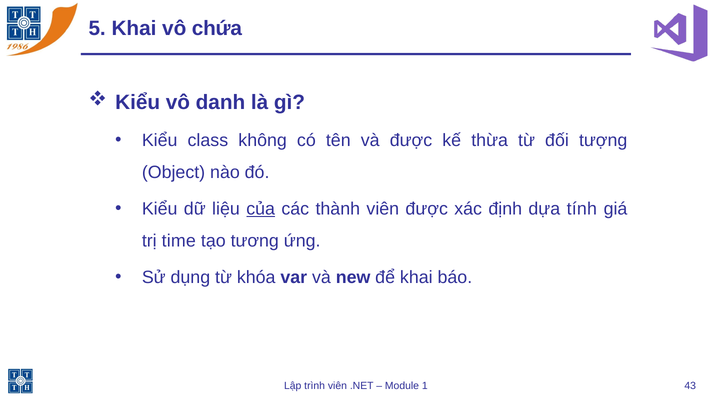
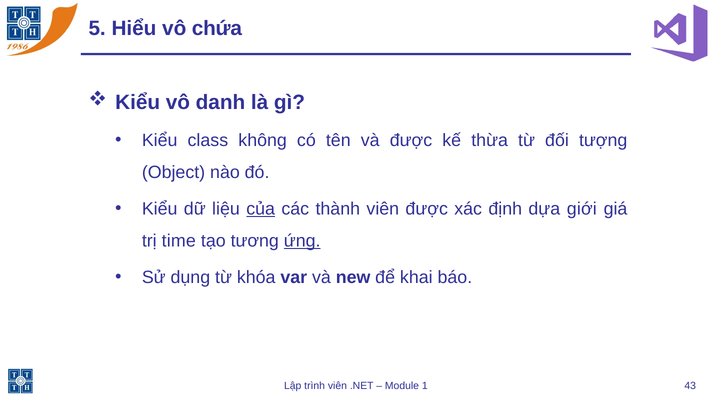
5 Khai: Khai -> Hiểu
tính: tính -> giới
ứng underline: none -> present
